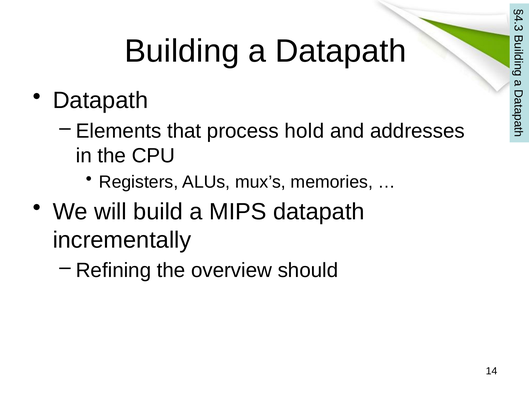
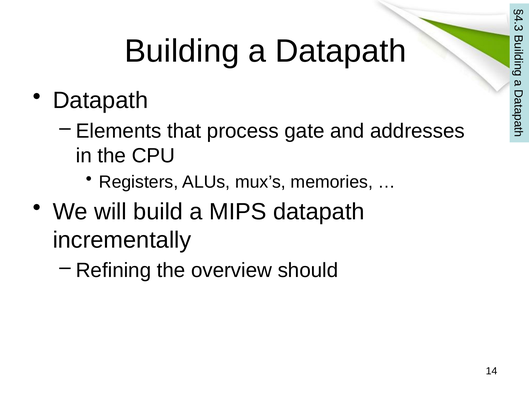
hold: hold -> gate
